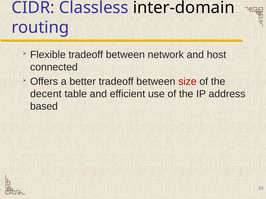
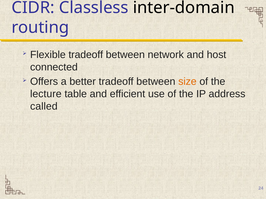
size colour: red -> orange
decent: decent -> lecture
based: based -> called
